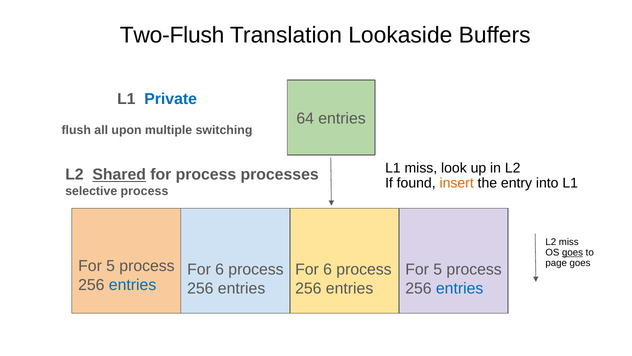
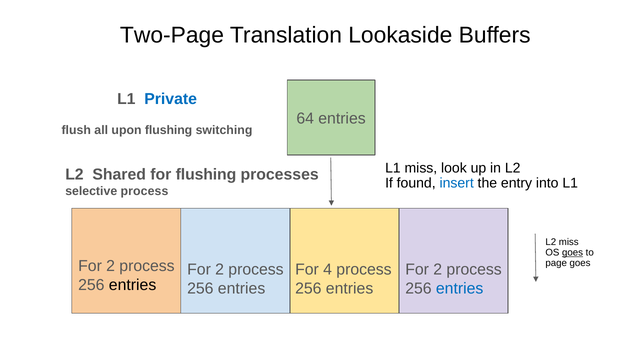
Two-Flush: Two-Flush -> Two-Page
upon multiple: multiple -> flushing
Shared underline: present -> none
for process: process -> flushing
insert colour: orange -> blue
5 at (111, 266): 5 -> 2
6 at (220, 269): 6 -> 2
6 at (328, 269): 6 -> 4
5 at (438, 269): 5 -> 2
entries at (133, 285) colour: blue -> black
